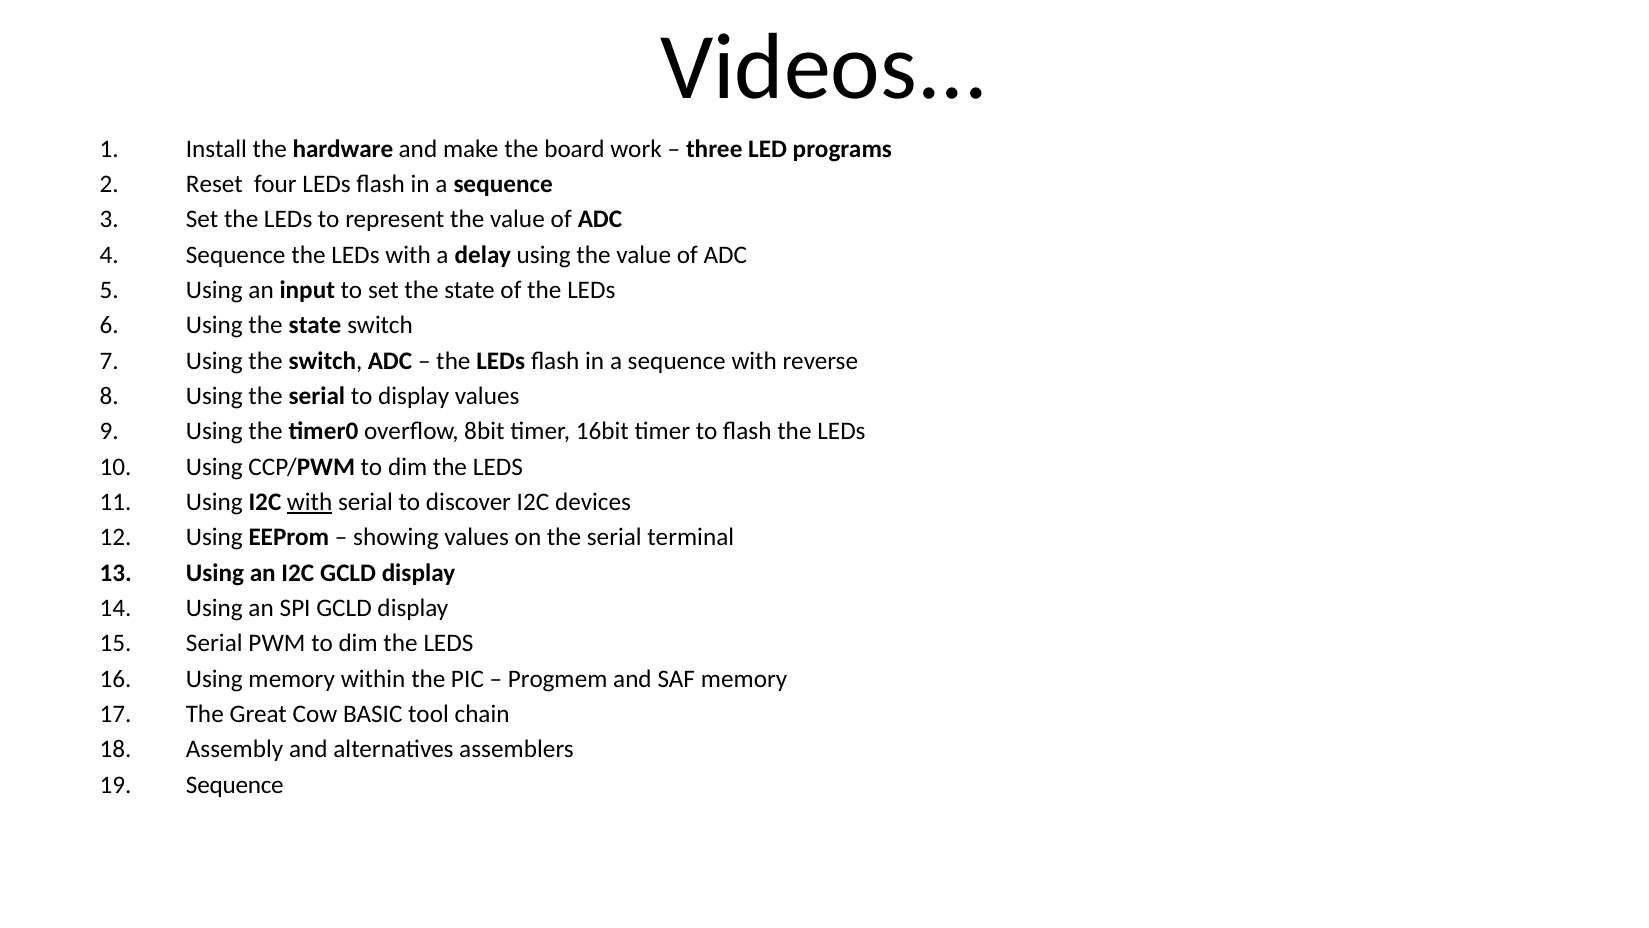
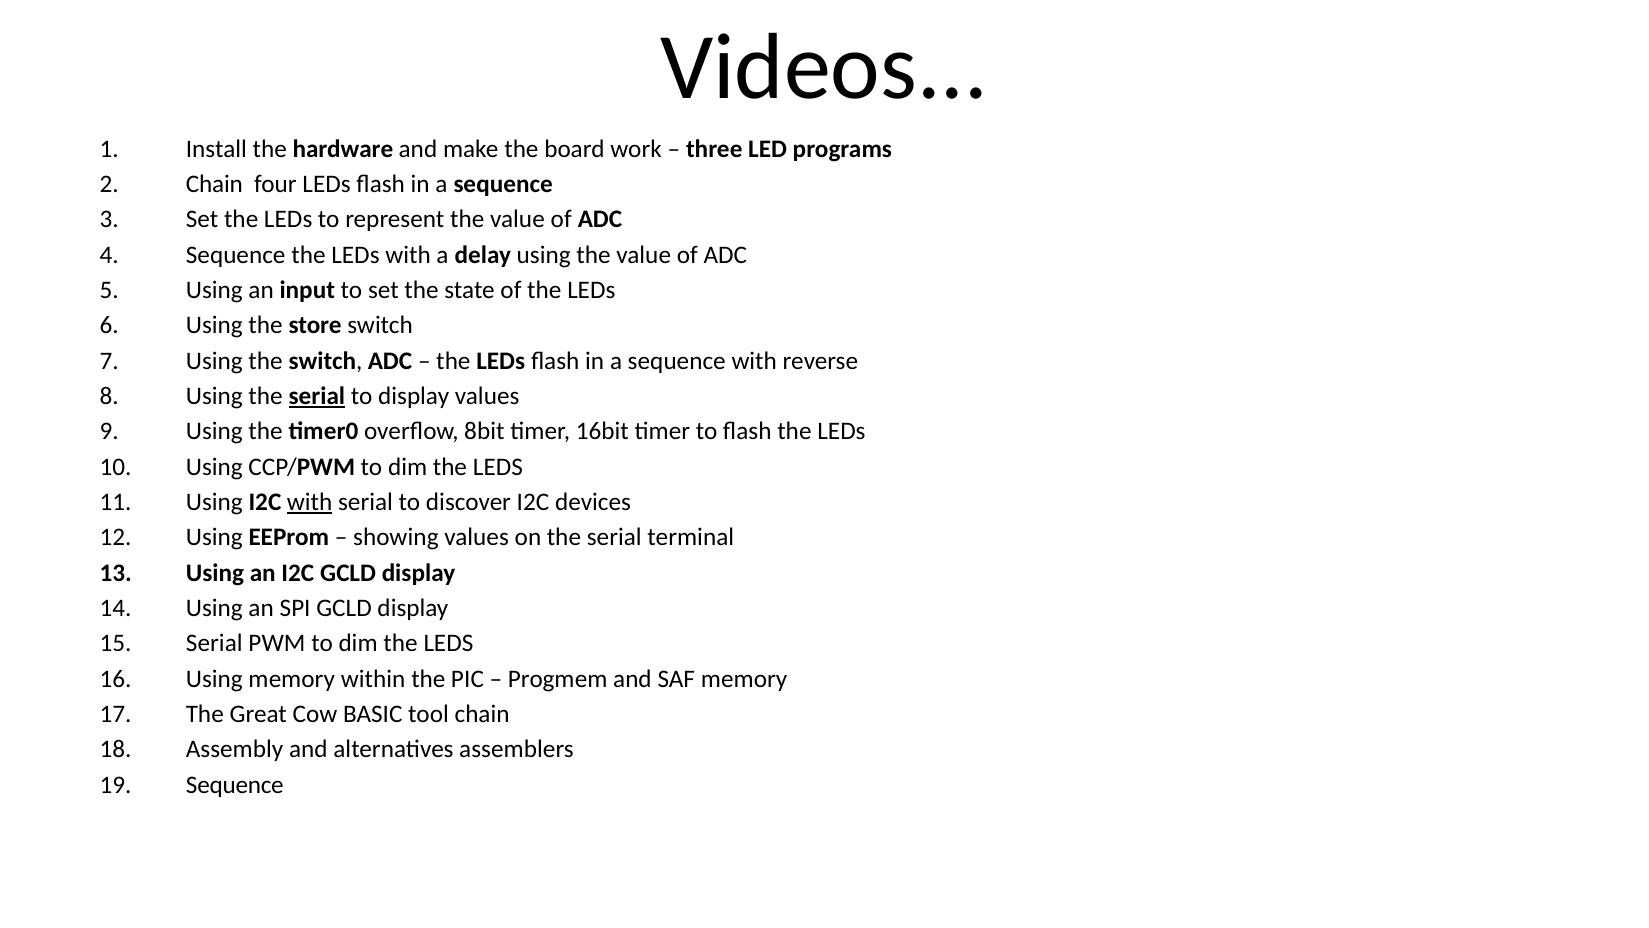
Reset at (214, 184): Reset -> Chain
Using the state: state -> store
serial at (317, 396) underline: none -> present
